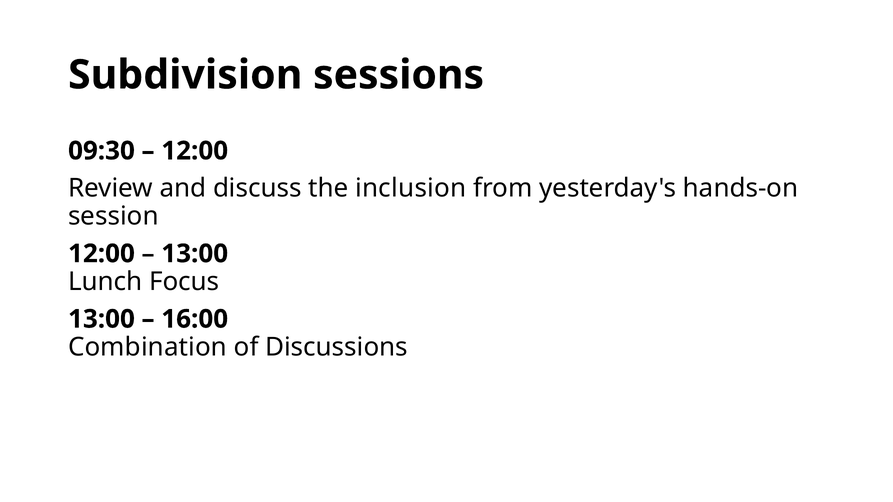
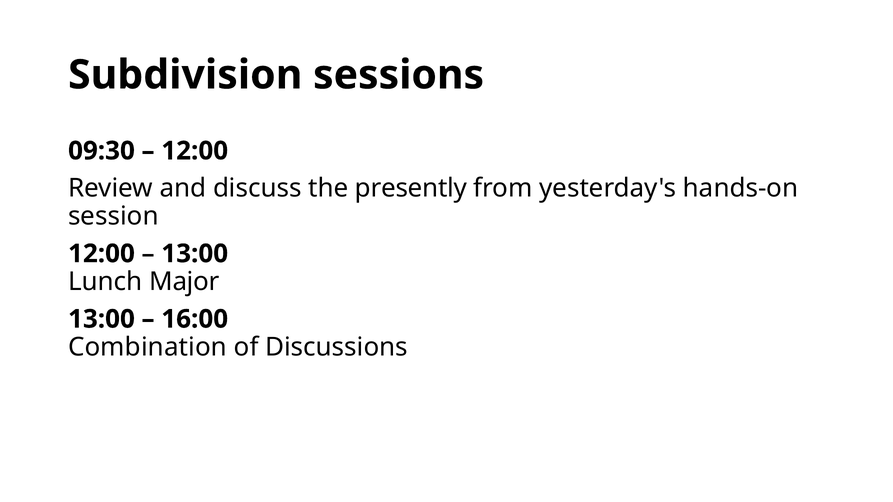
inclusion: inclusion -> presently
Focus: Focus -> Major
